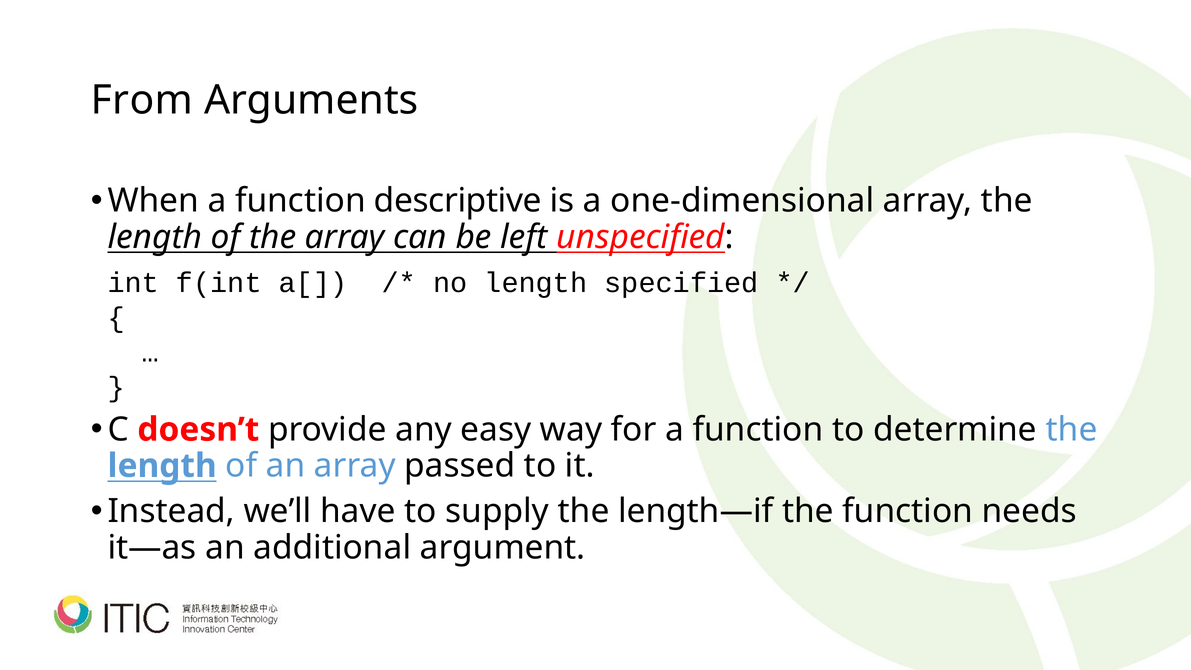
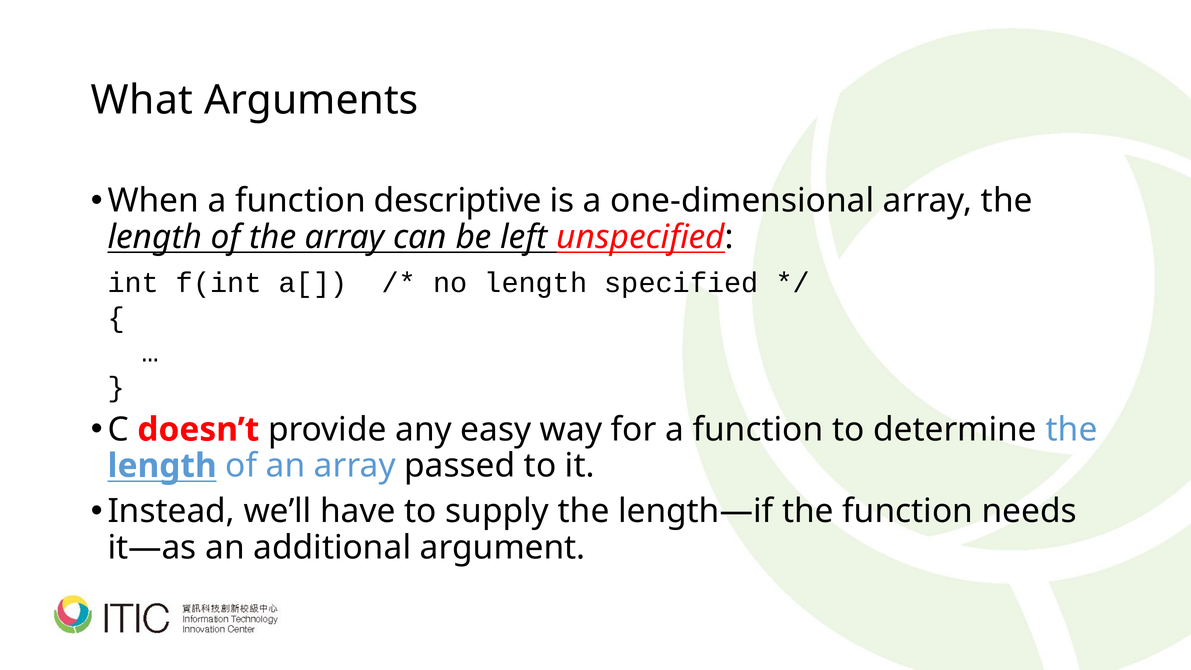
From: From -> What
